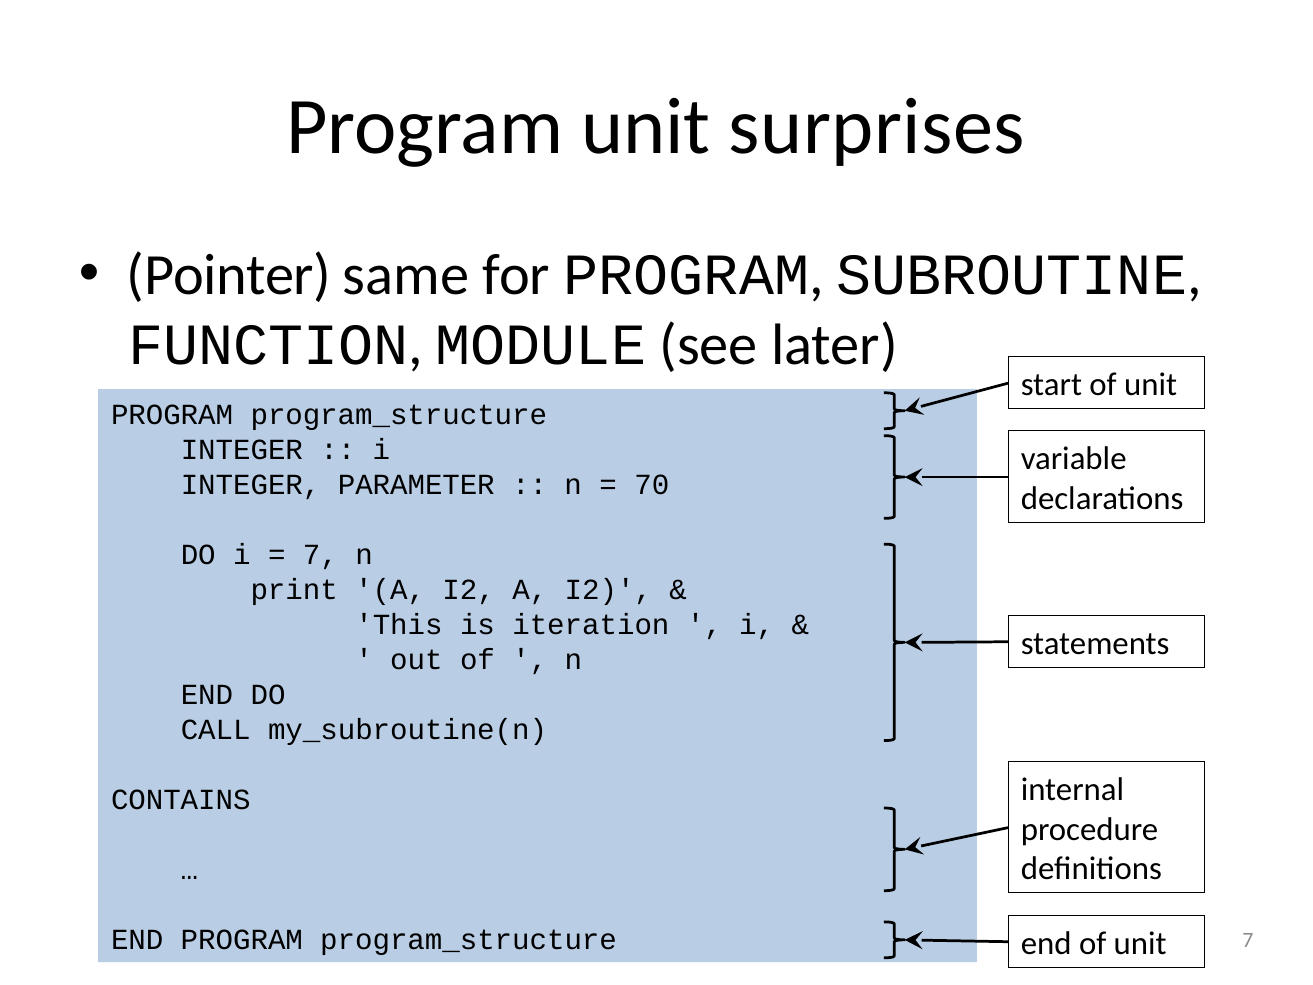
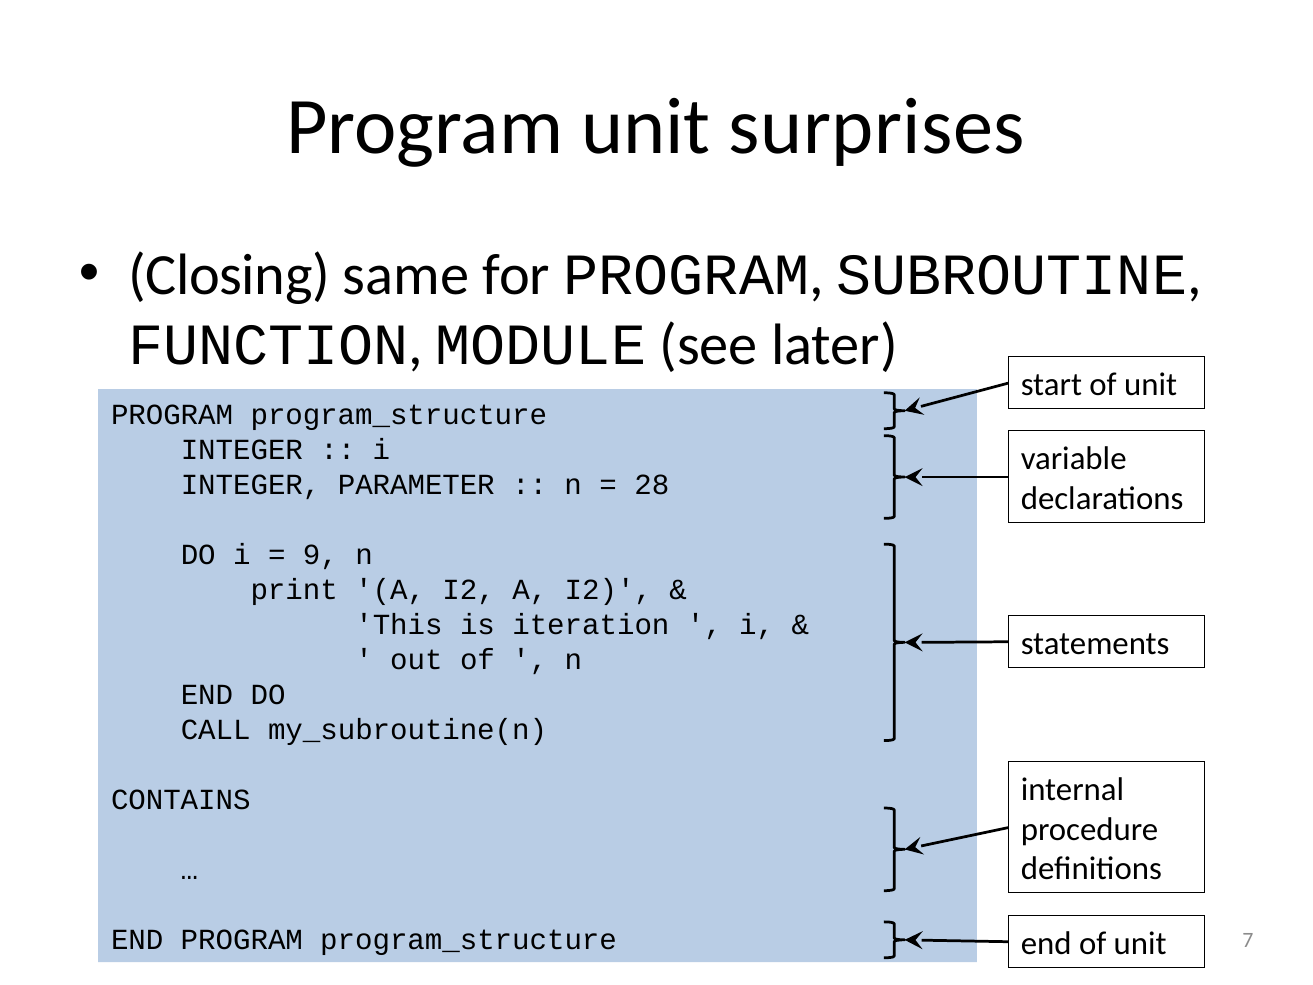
Pointer: Pointer -> Closing
70: 70 -> 28
7 at (320, 555): 7 -> 9
